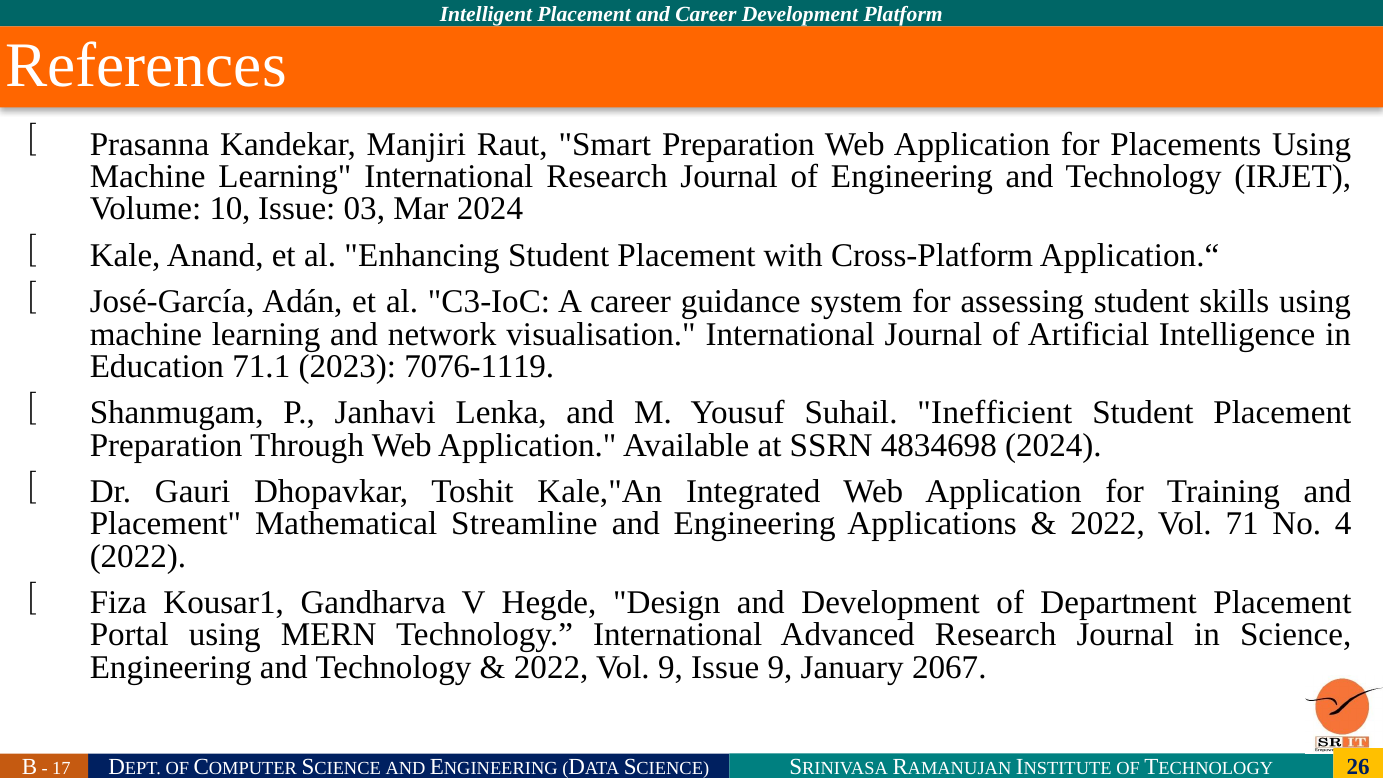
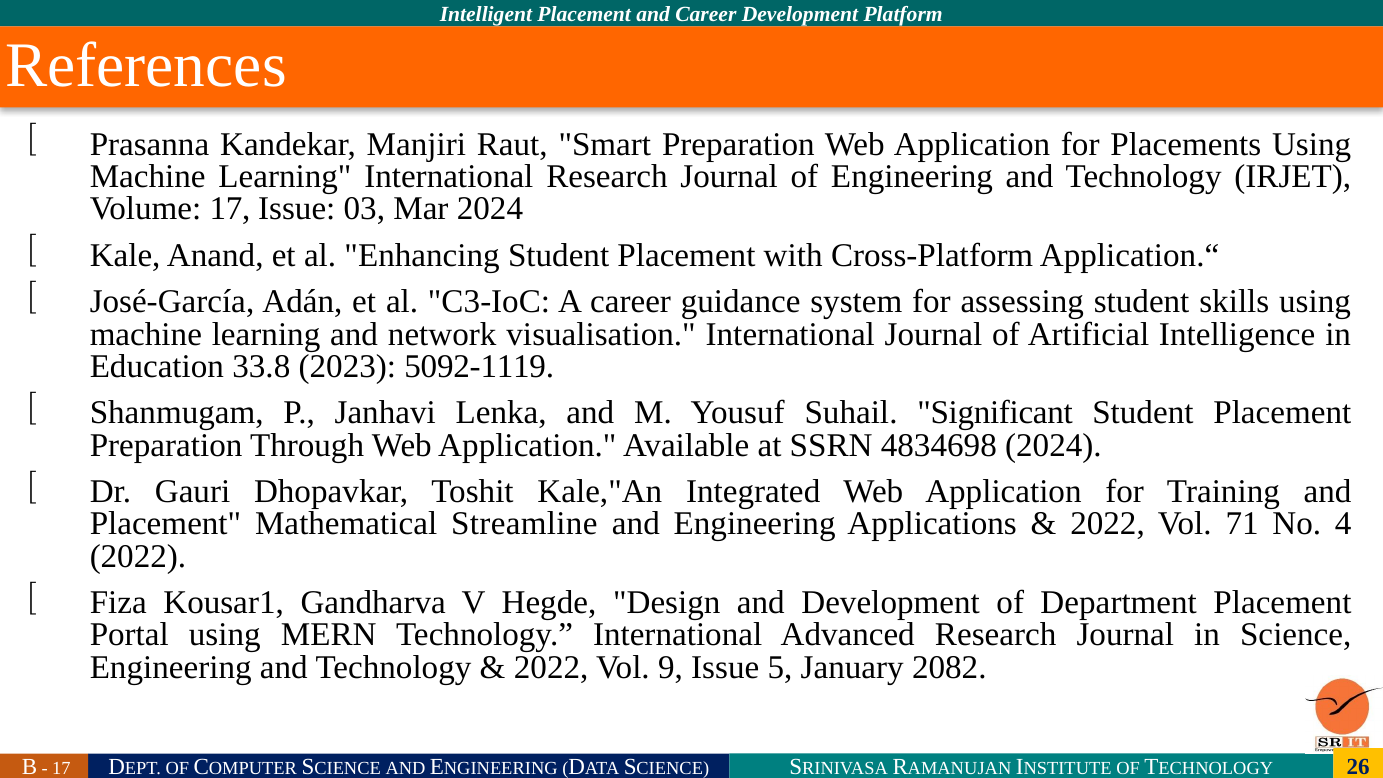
Volume 10: 10 -> 17
71.1: 71.1 -> 33.8
7076-1119: 7076-1119 -> 5092-1119
Inefficient: Inefficient -> Significant
Issue 9: 9 -> 5
2067: 2067 -> 2082
